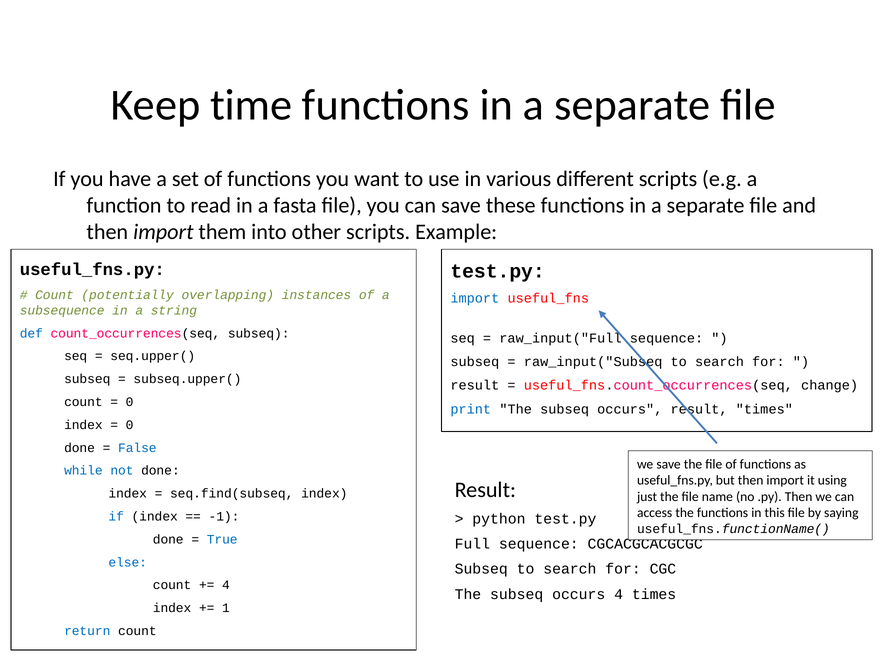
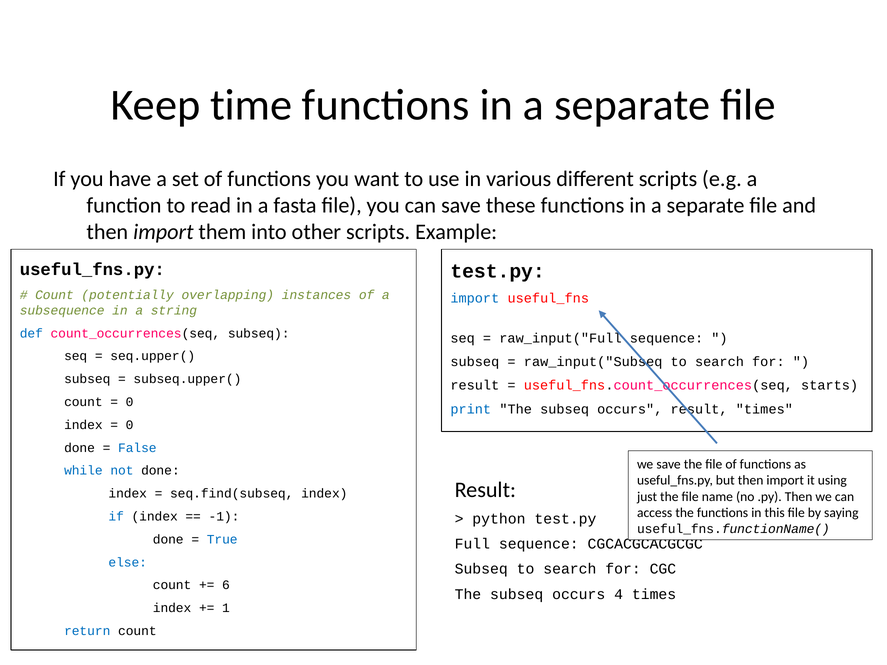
change: change -> starts
4 at (226, 585): 4 -> 6
